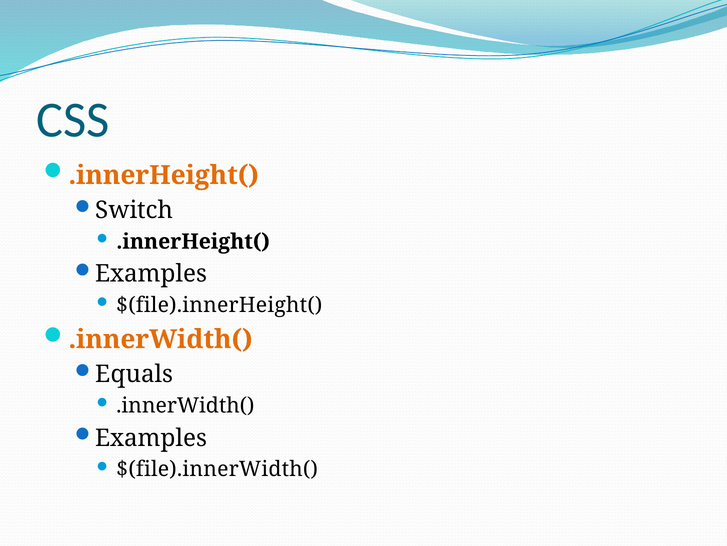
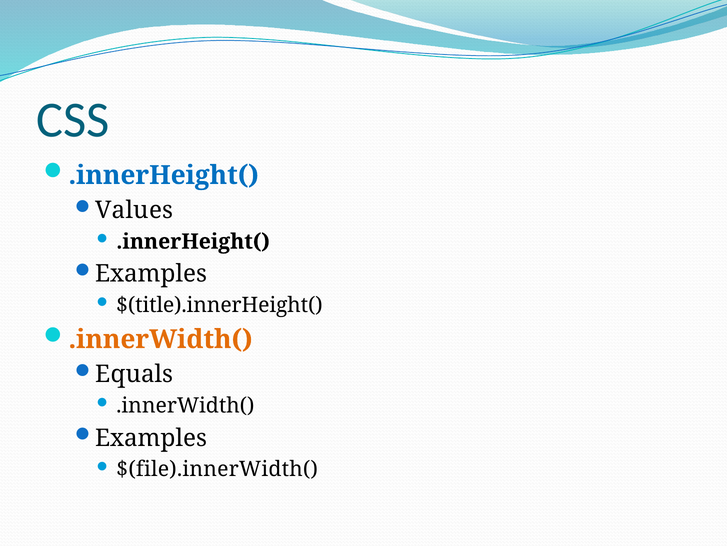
.innerHeight( at (164, 175) colour: orange -> blue
Switch: Switch -> Values
$(file).innerHeight(: $(file).innerHeight( -> $(title).innerHeight(
